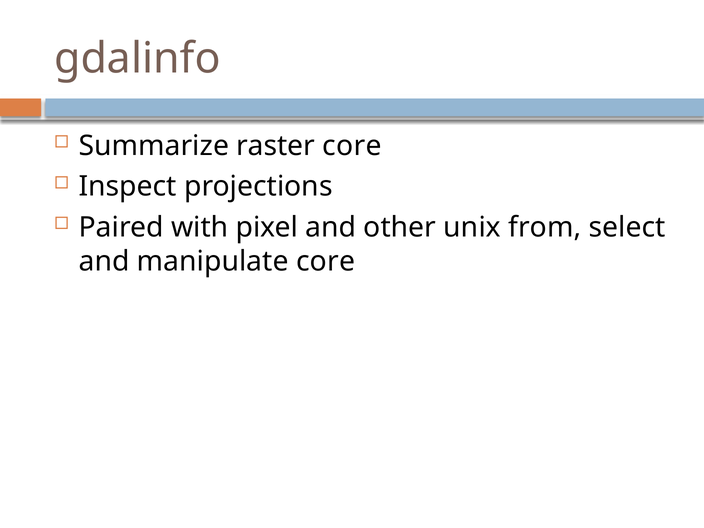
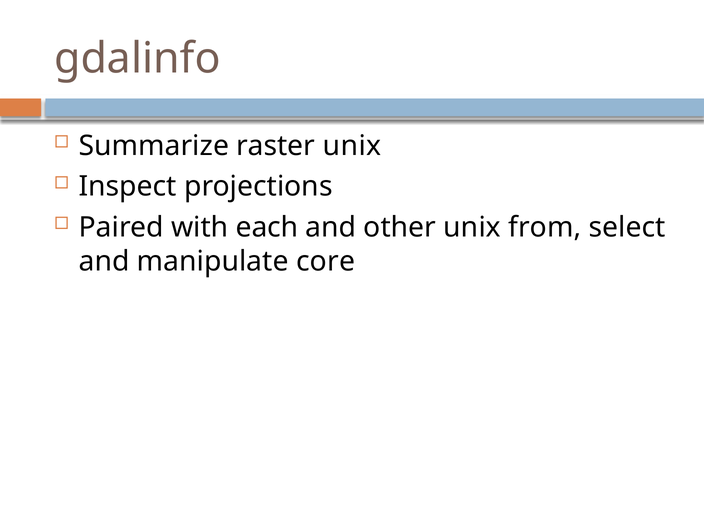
raster core: core -> unix
pixel: pixel -> each
